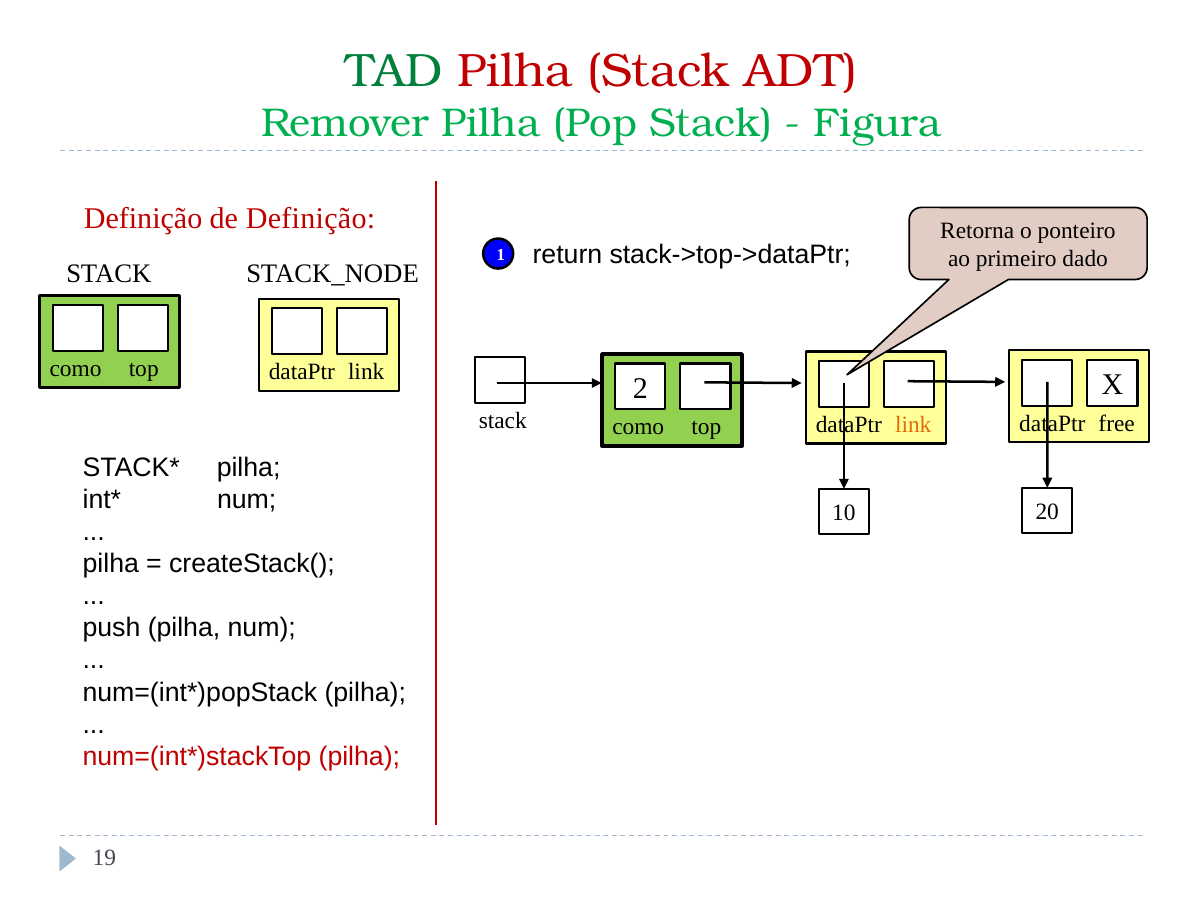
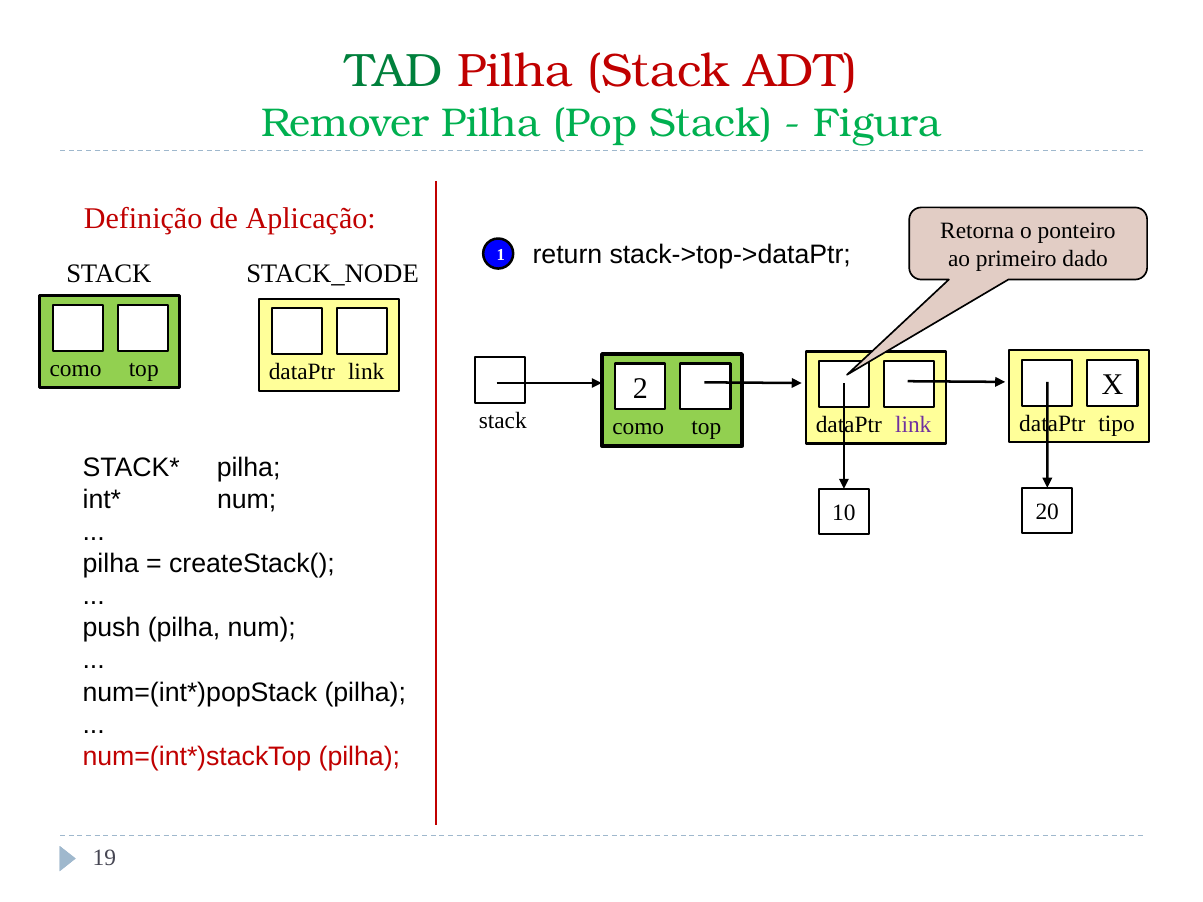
de Definição: Definição -> Aplicação
free: free -> tipo
link at (913, 425) colour: orange -> purple
